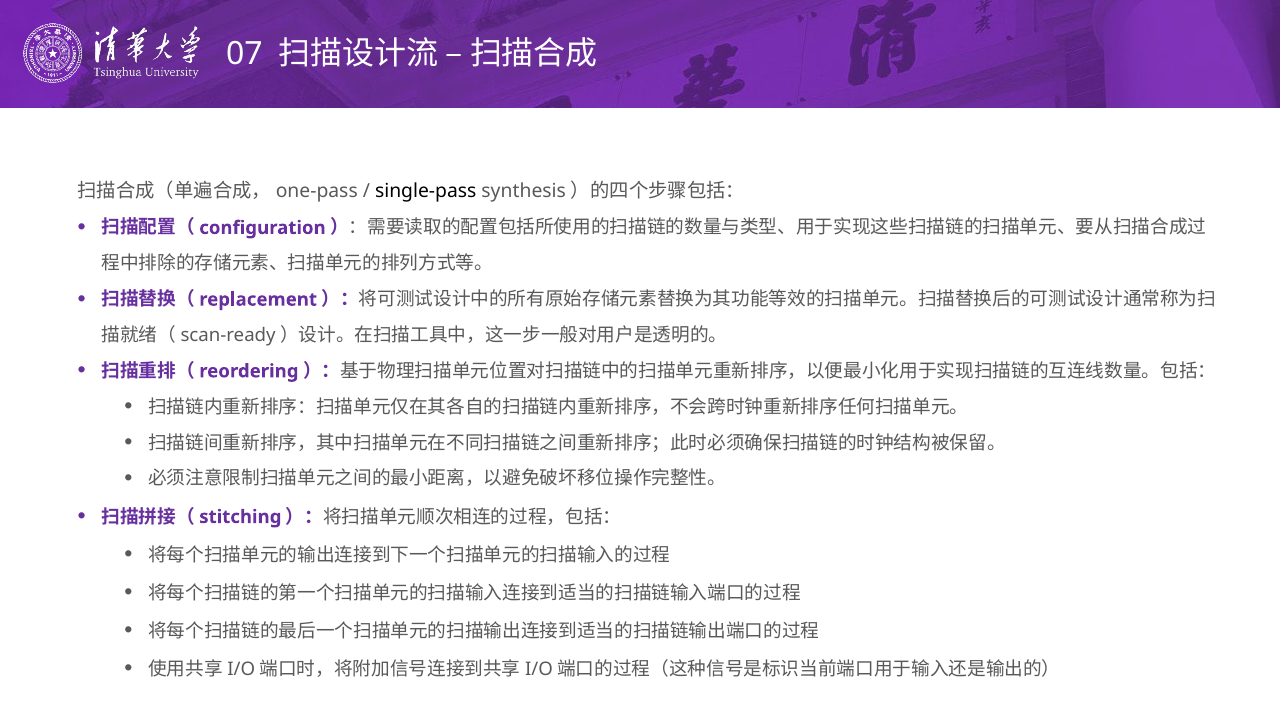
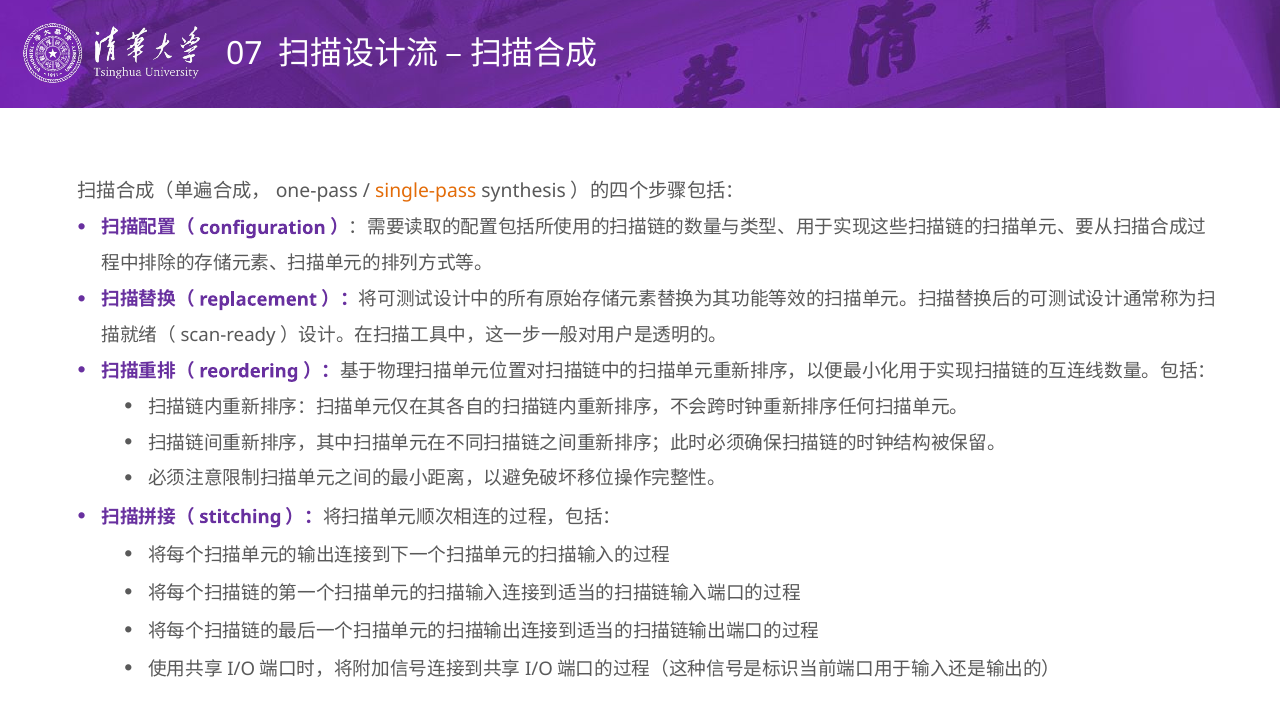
single-pass colour: black -> orange
